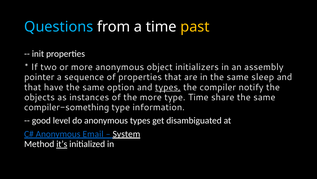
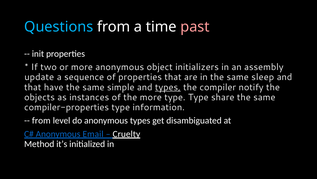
past colour: yellow -> pink
pointer: pointer -> update
option: option -> simple
type Time: Time -> Type
compiler-something: compiler-something -> compiler-properties
good at (41, 120): good -> from
System: System -> Cruelty
it’s underline: present -> none
